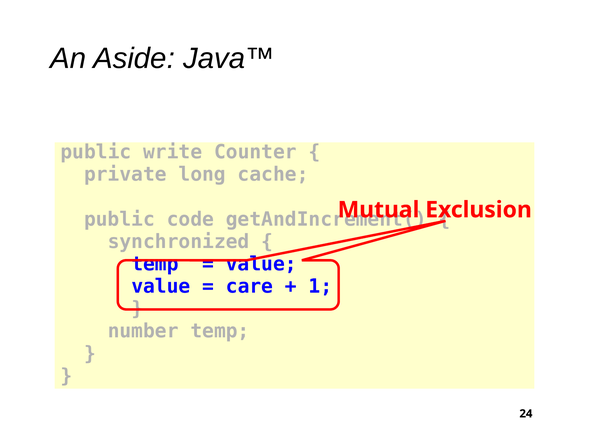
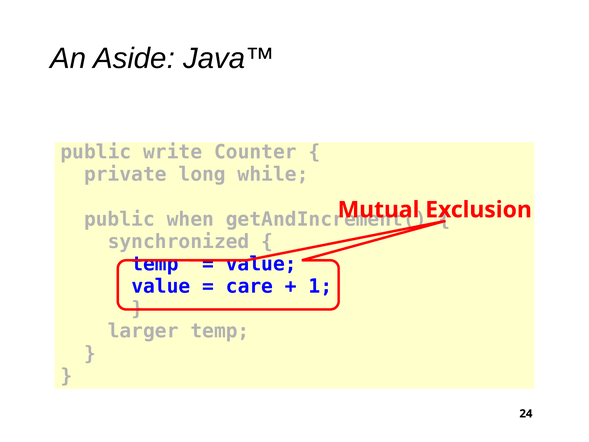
cache: cache -> while
code: code -> when
number: number -> larger
